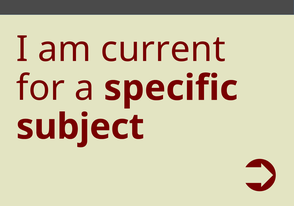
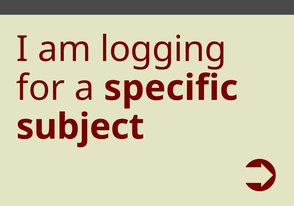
current: current -> logging
